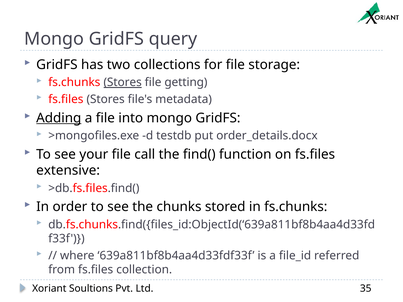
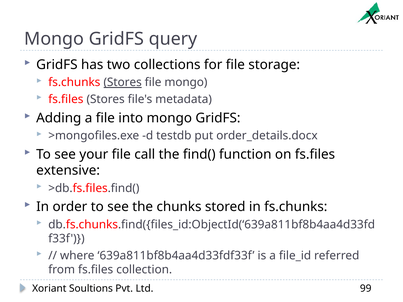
file getting: getting -> mongo
Adding underline: present -> none
35: 35 -> 99
